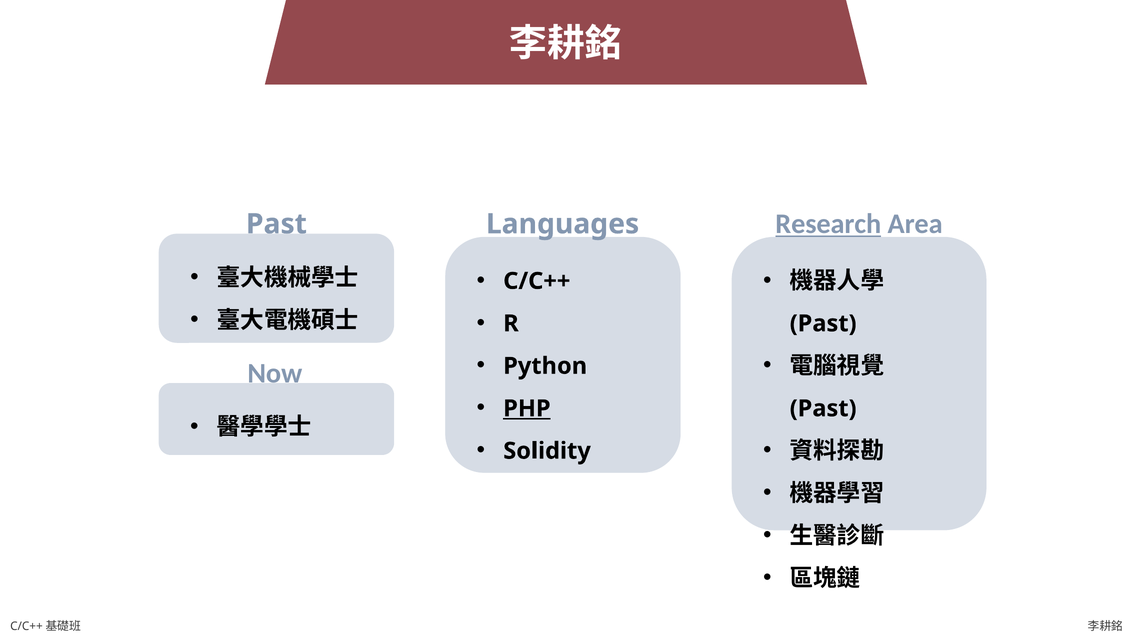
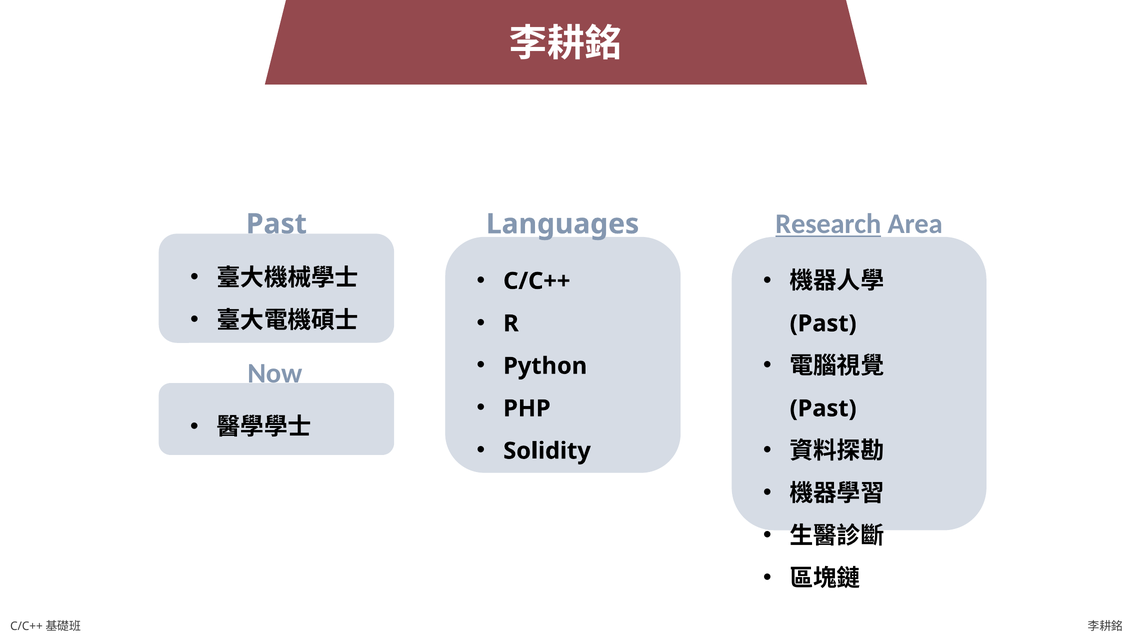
PHP underline: present -> none
